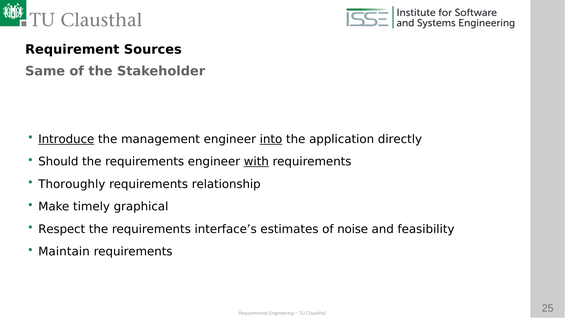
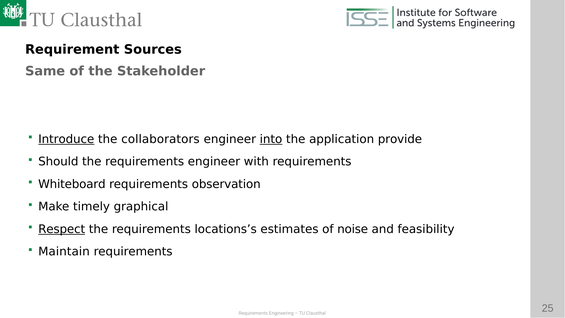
management: management -> collaborators
directly: directly -> provide
with underline: present -> none
Thoroughly: Thoroughly -> Whiteboard
relationship: relationship -> observation
Respect underline: none -> present
interface’s: interface’s -> locations’s
